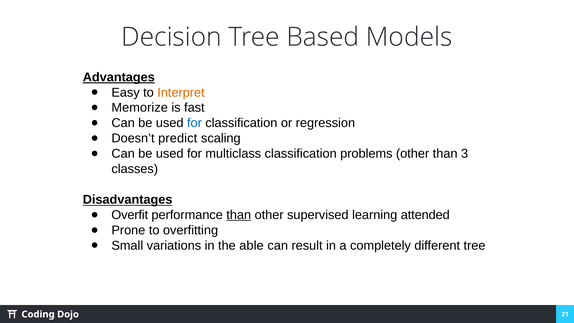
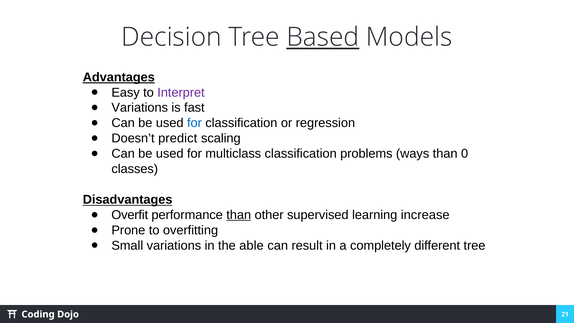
Based underline: none -> present
Interpret colour: orange -> purple
Memorize at (140, 108): Memorize -> Variations
problems other: other -> ways
3: 3 -> 0
attended: attended -> increase
